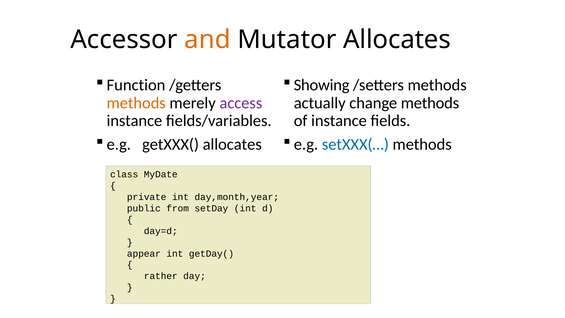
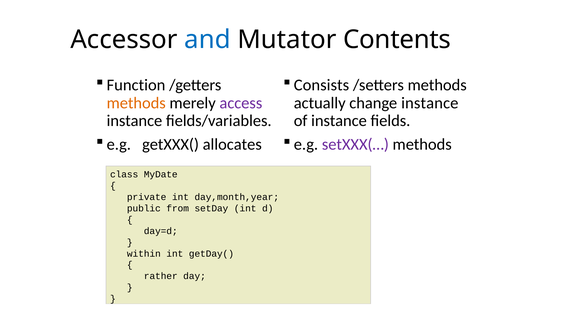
and colour: orange -> blue
Mutator Allocates: Allocates -> Contents
Showing: Showing -> Consists
change methods: methods -> instance
setXXX(… colour: blue -> purple
appear: appear -> within
